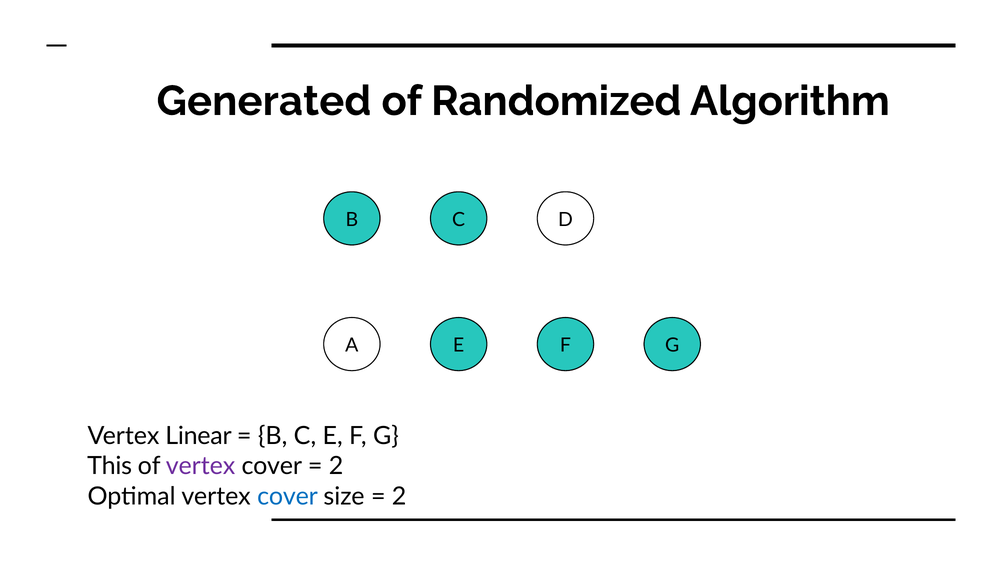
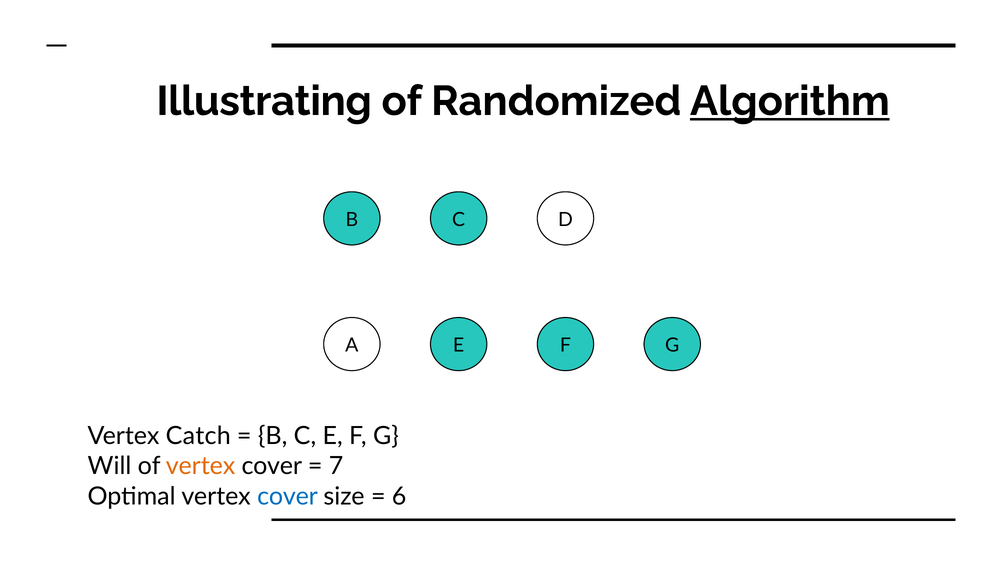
Generated: Generated -> Illustrating
Algorithm underline: none -> present
Linear: Linear -> Catch
This: This -> Will
vertex at (201, 466) colour: purple -> orange
2 at (336, 466): 2 -> 7
2 at (399, 496): 2 -> 6
